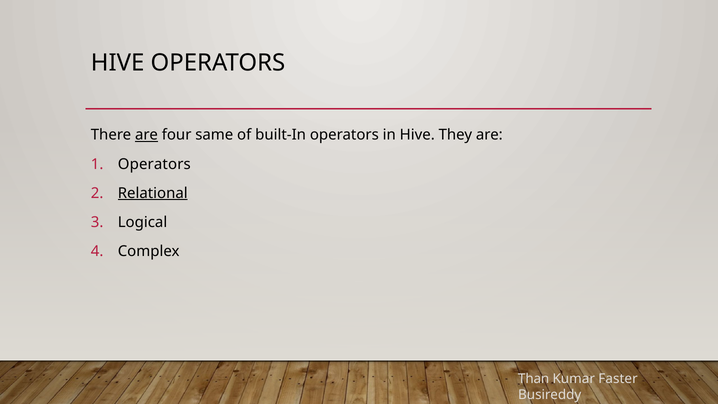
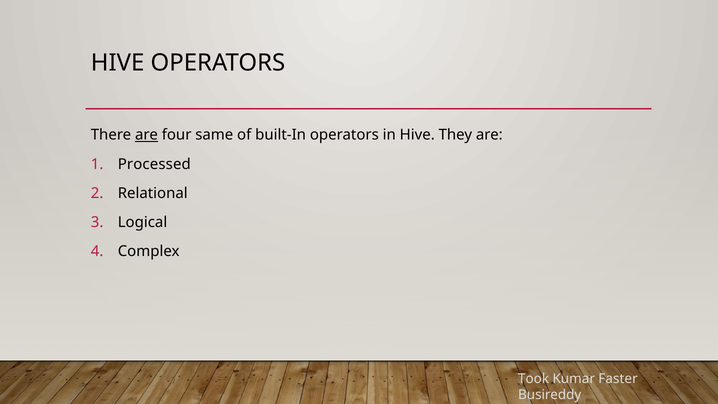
Operators at (154, 164): Operators -> Processed
Relational underline: present -> none
Than: Than -> Took
